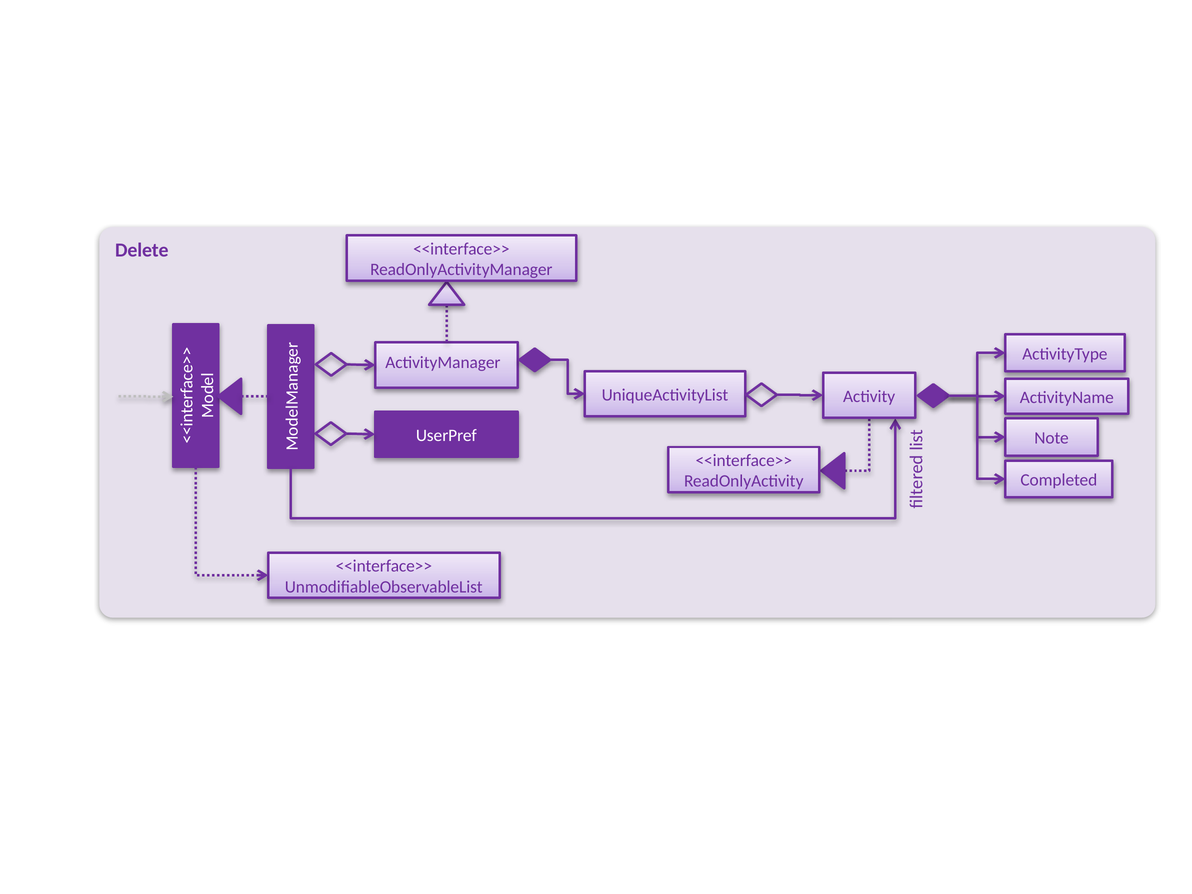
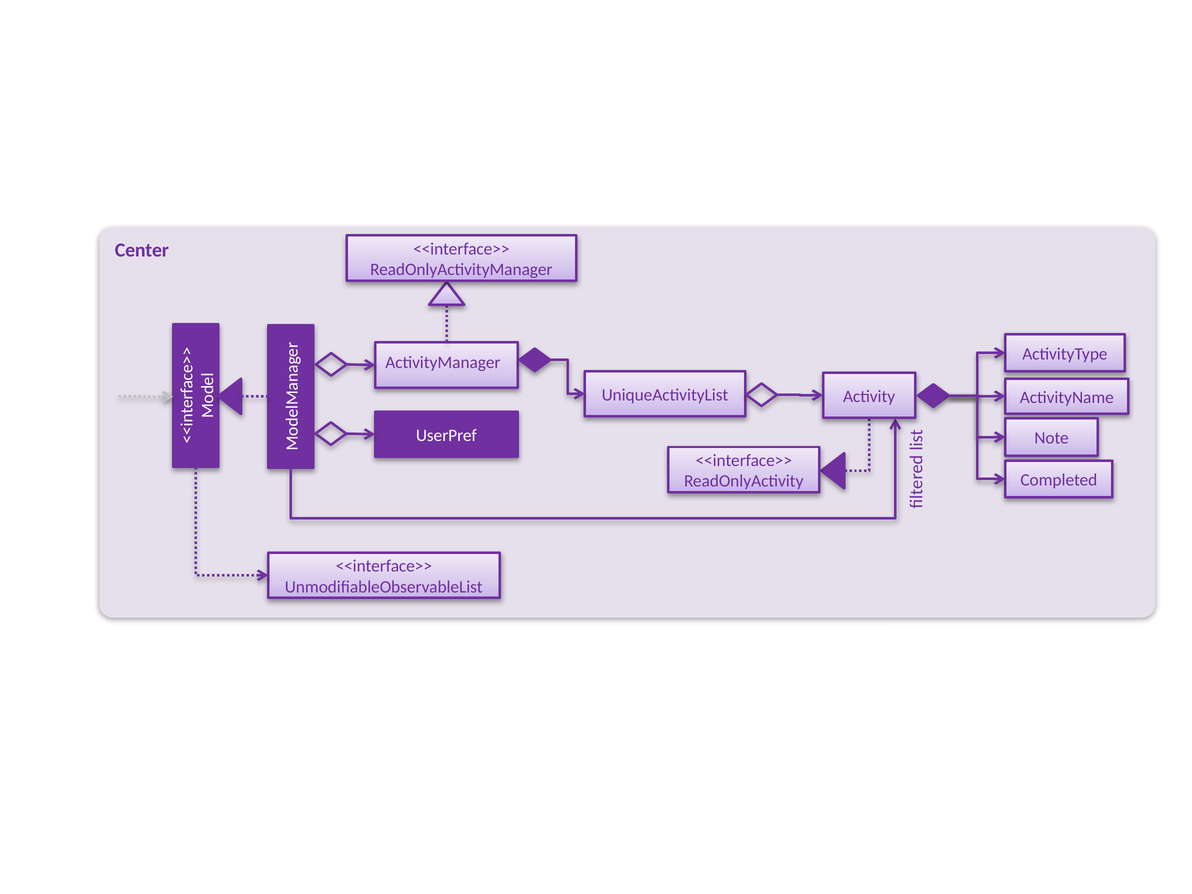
Delete: Delete -> Center
